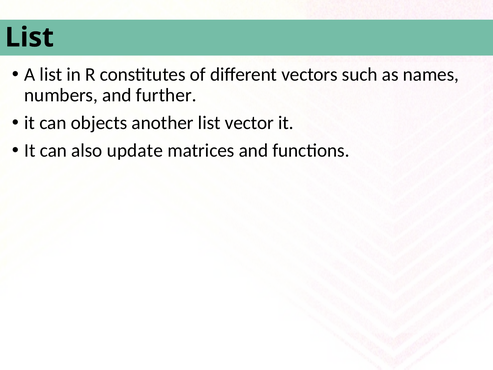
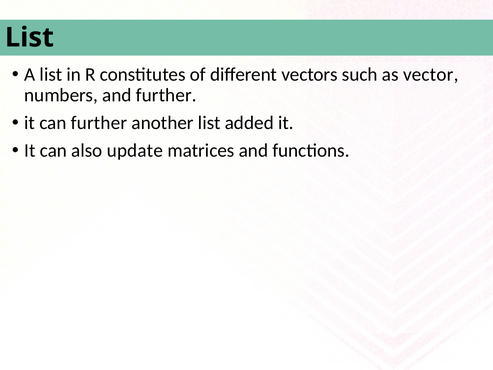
names: names -> vector
can objects: objects -> further
vector: vector -> added
